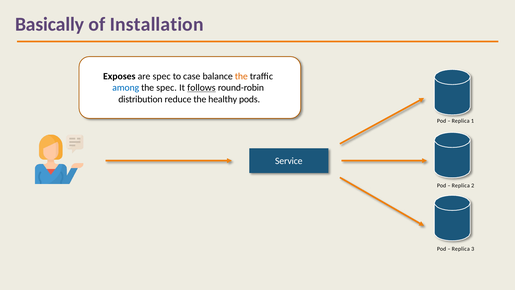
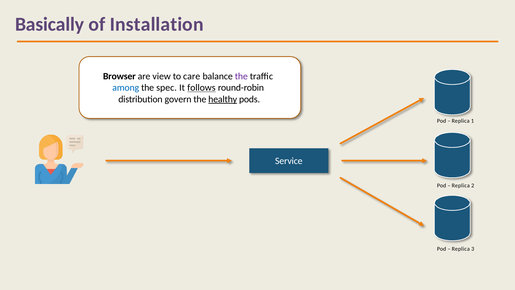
Exposes: Exposes -> Browser
are spec: spec -> view
case: case -> care
the at (241, 76) colour: orange -> purple
reduce: reduce -> govern
healthy underline: none -> present
